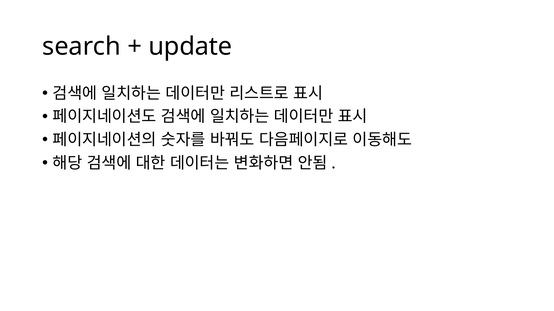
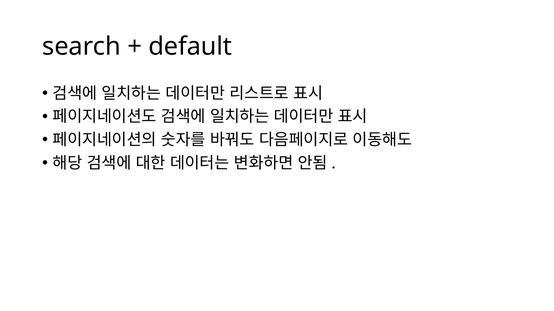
update: update -> default
